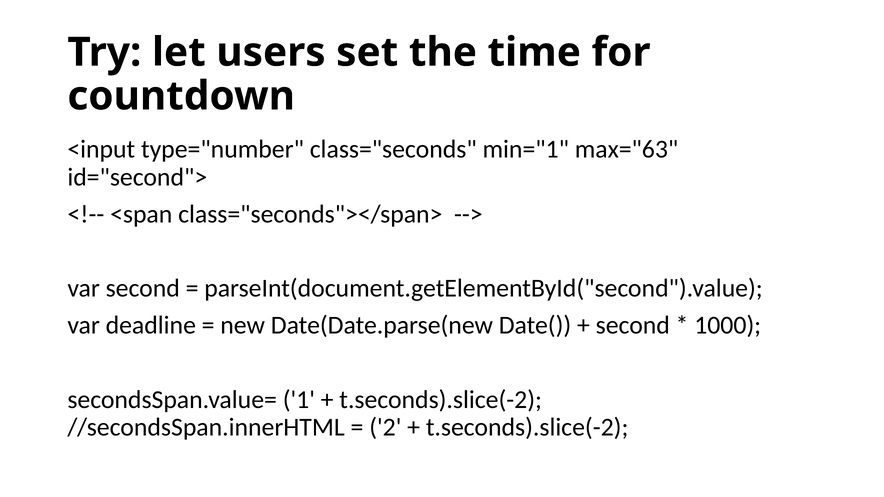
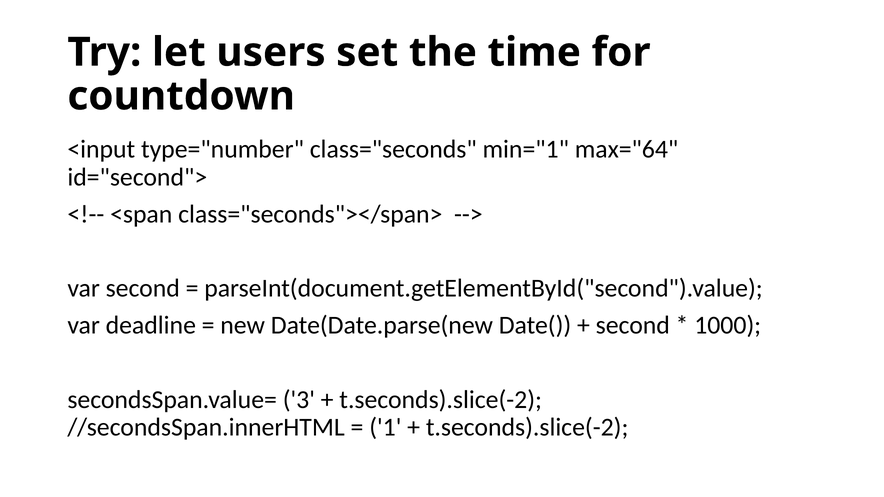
max="63: max="63 -> max="64
1: 1 -> 3
2: 2 -> 1
